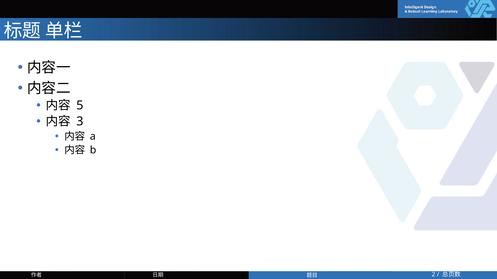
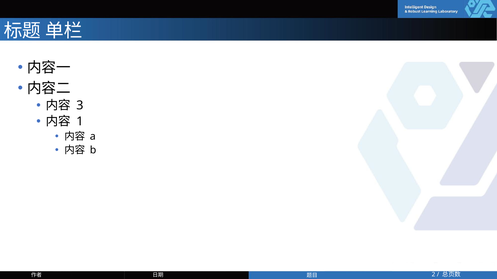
5: 5 -> 3
3: 3 -> 1
